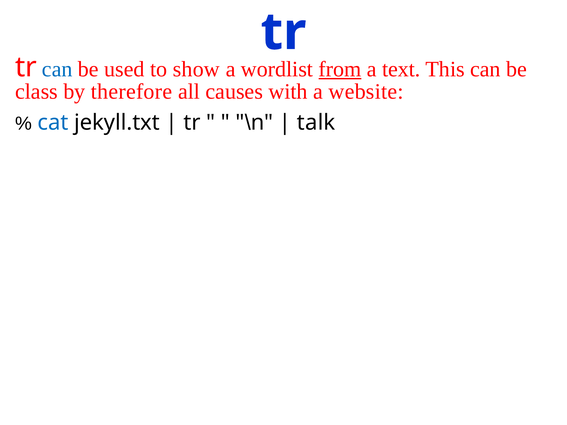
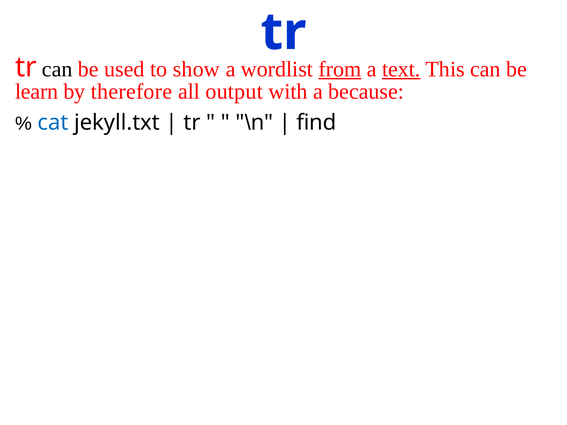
can at (57, 69) colour: blue -> black
text underline: none -> present
class: class -> learn
causes: causes -> output
website: website -> because
talk: talk -> find
